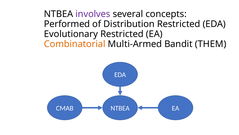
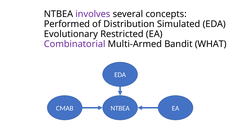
Distribution Restricted: Restricted -> Simulated
Combinatorial colour: orange -> purple
THEM: THEM -> WHAT
